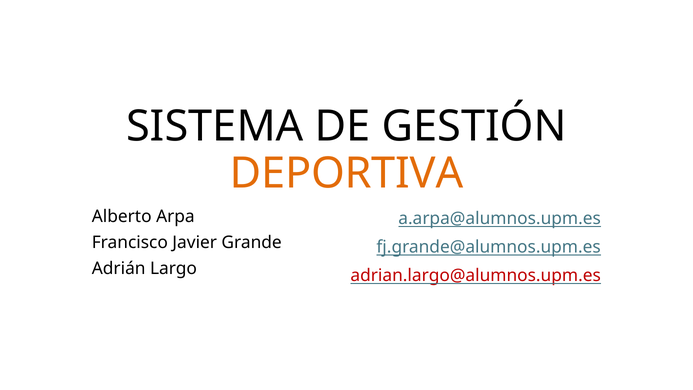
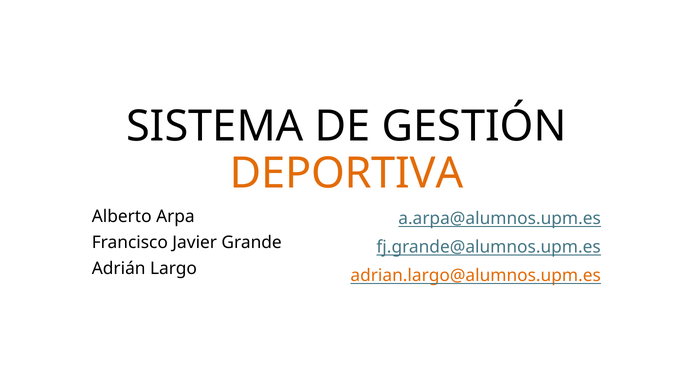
adrian.largo@alumnos.upm.es colour: red -> orange
